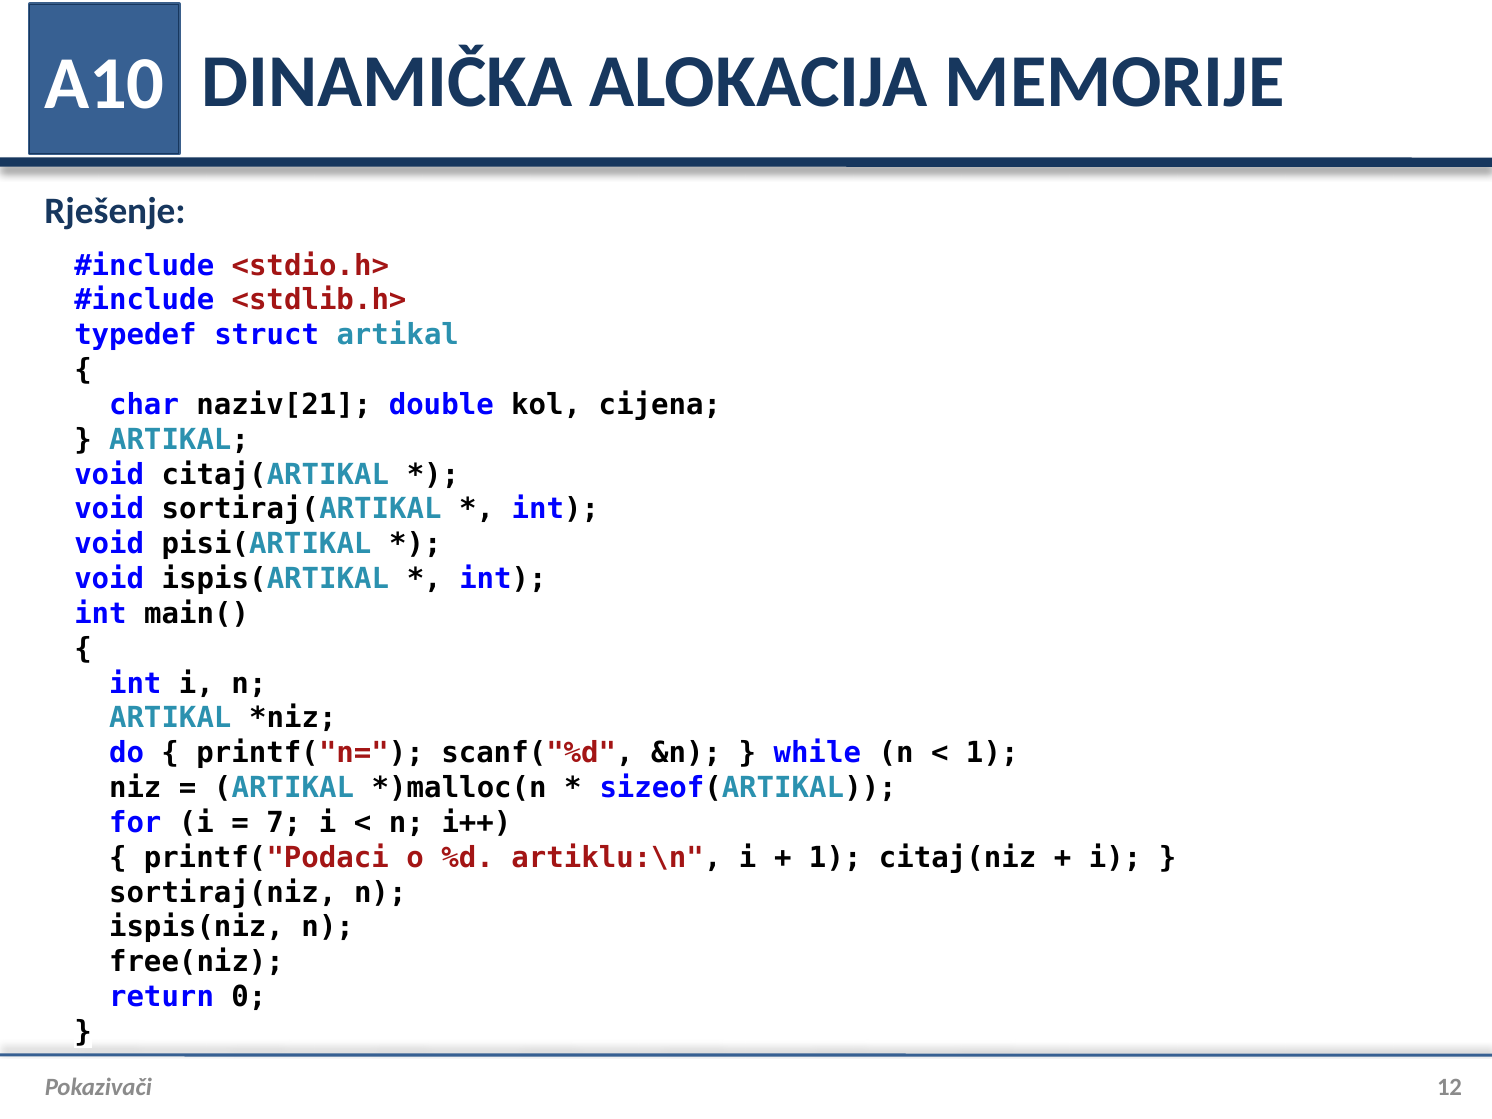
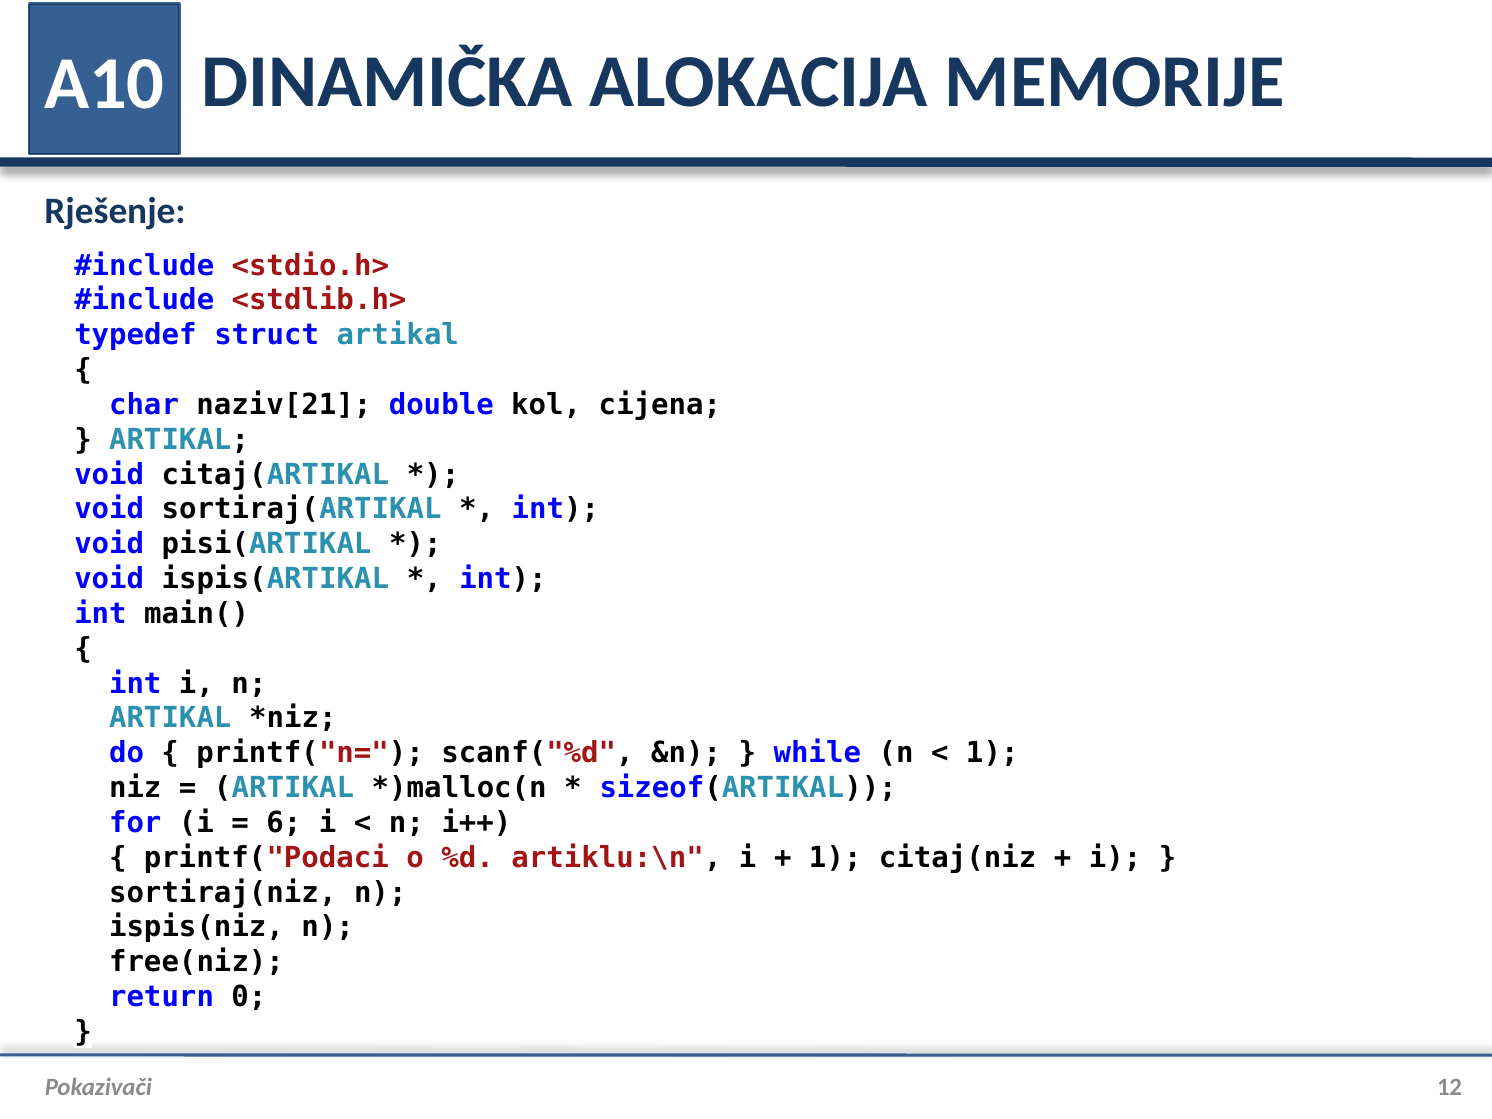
7: 7 -> 6
